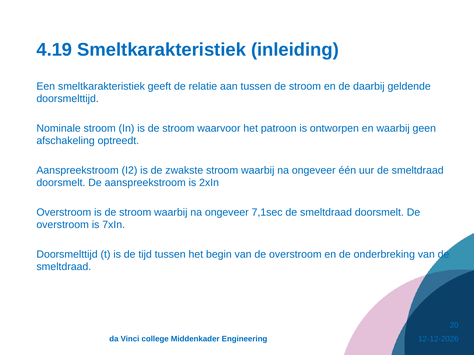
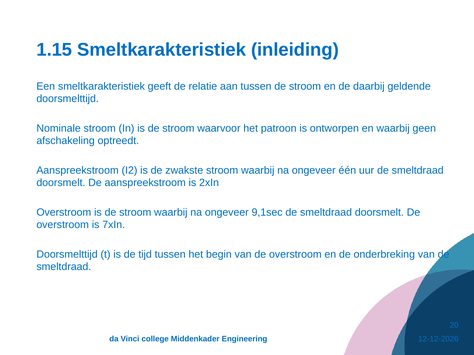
4.19: 4.19 -> 1.15
7,1sec: 7,1sec -> 9,1sec
